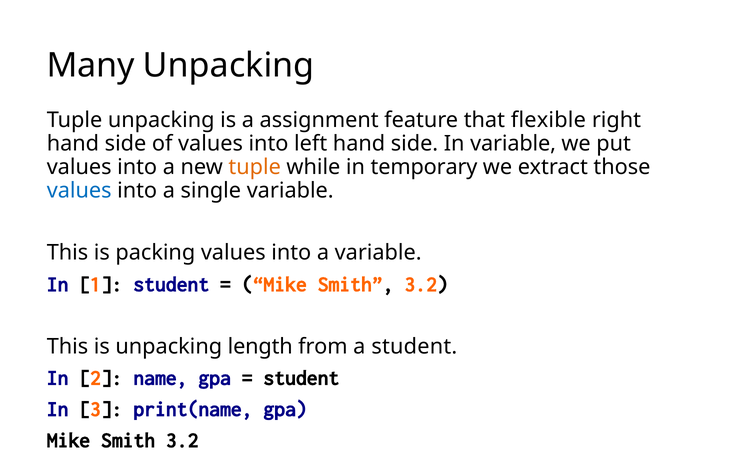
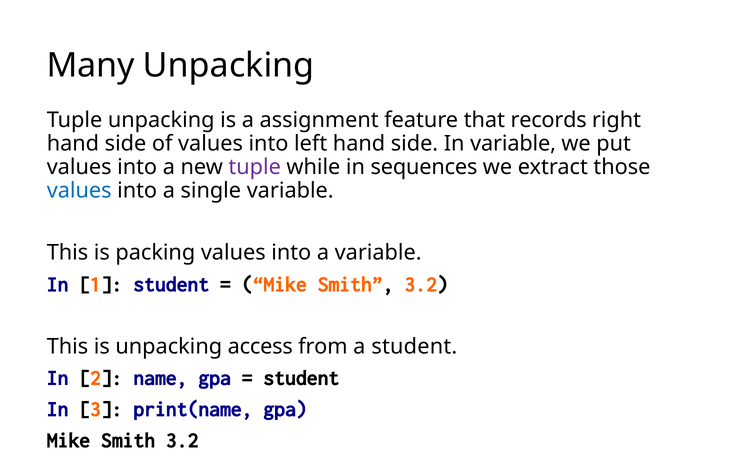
flexible: flexible -> records
tuple at (255, 167) colour: orange -> purple
temporary: temporary -> sequences
length: length -> access
